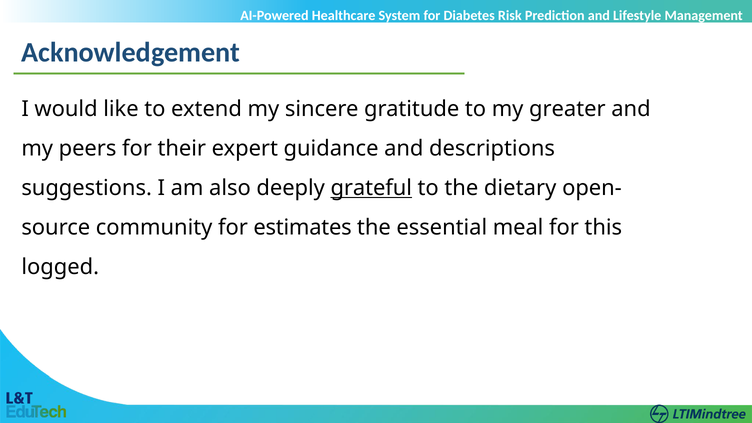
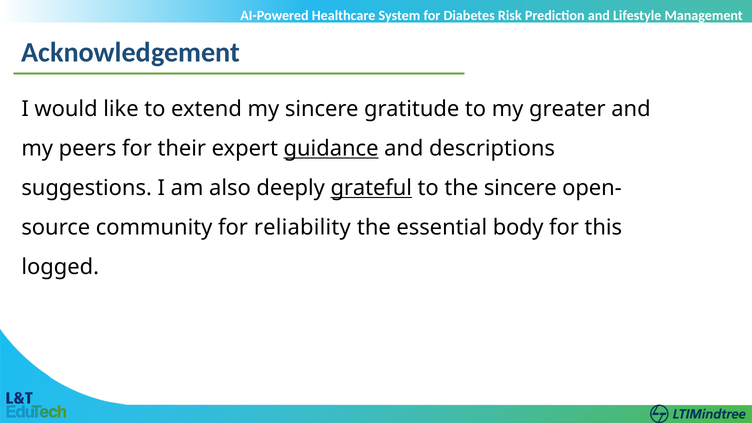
guidance underline: none -> present
the dietary: dietary -> sincere
estimates: estimates -> reliability
meal: meal -> body
